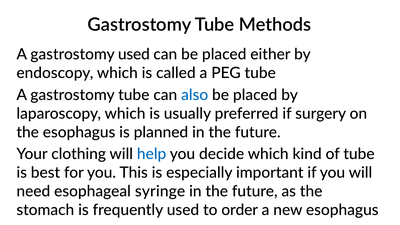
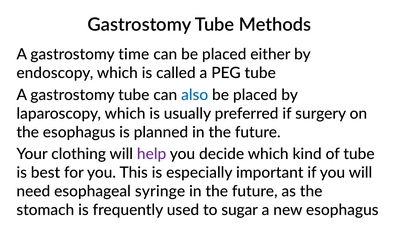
gastrostomy used: used -> time
help colour: blue -> purple
order: order -> sugar
